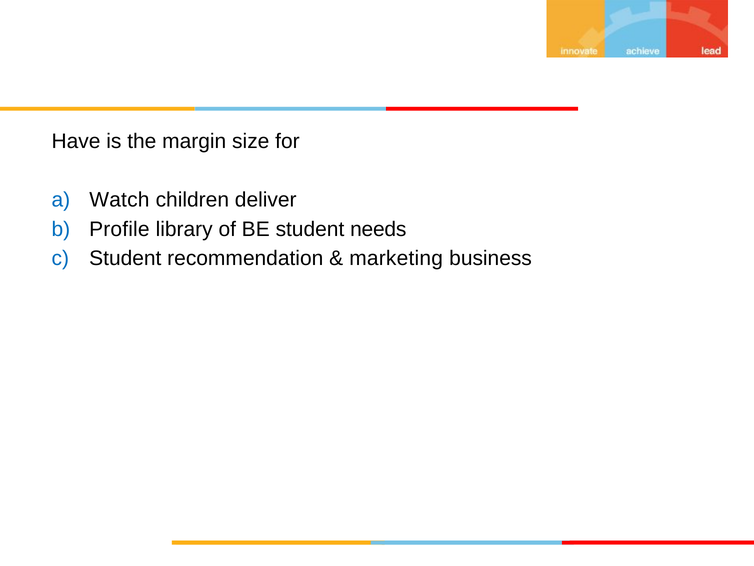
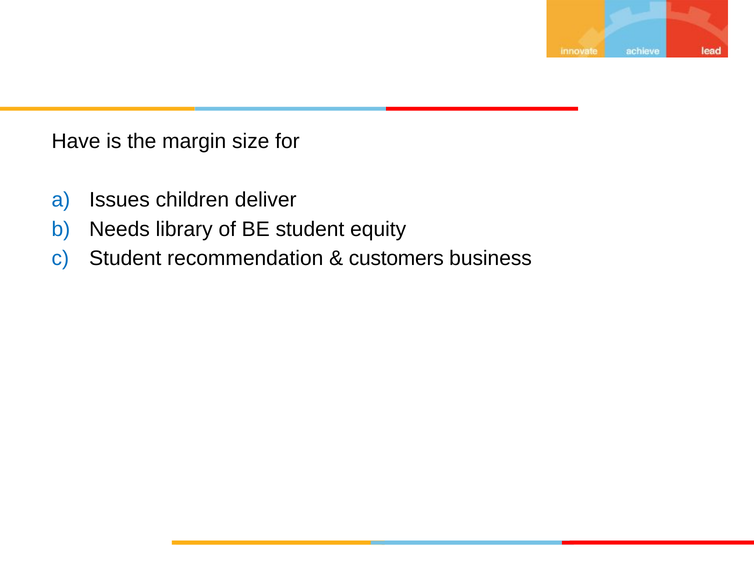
Watch: Watch -> Issues
Profile: Profile -> Needs
needs: needs -> equity
marketing: marketing -> customers
